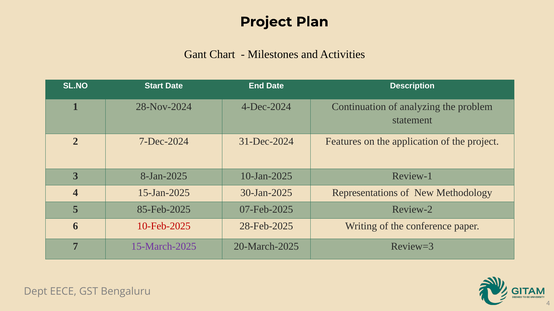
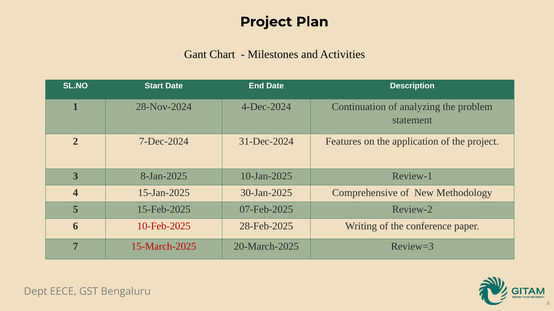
Representations: Representations -> Comprehensive
85-Feb-2025: 85-Feb-2025 -> 15-Feb-2025
15-March-2025 colour: purple -> red
